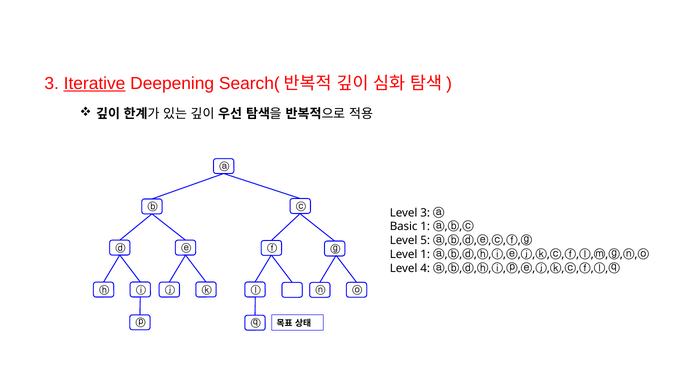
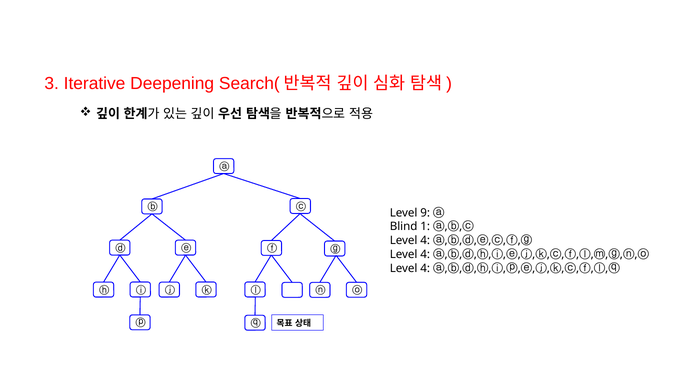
Iterative underline: present -> none
Level 3: 3 -> 9
Basic: Basic -> Blind
5 at (425, 240): 5 -> 4
1 at (425, 254): 1 -> 4
